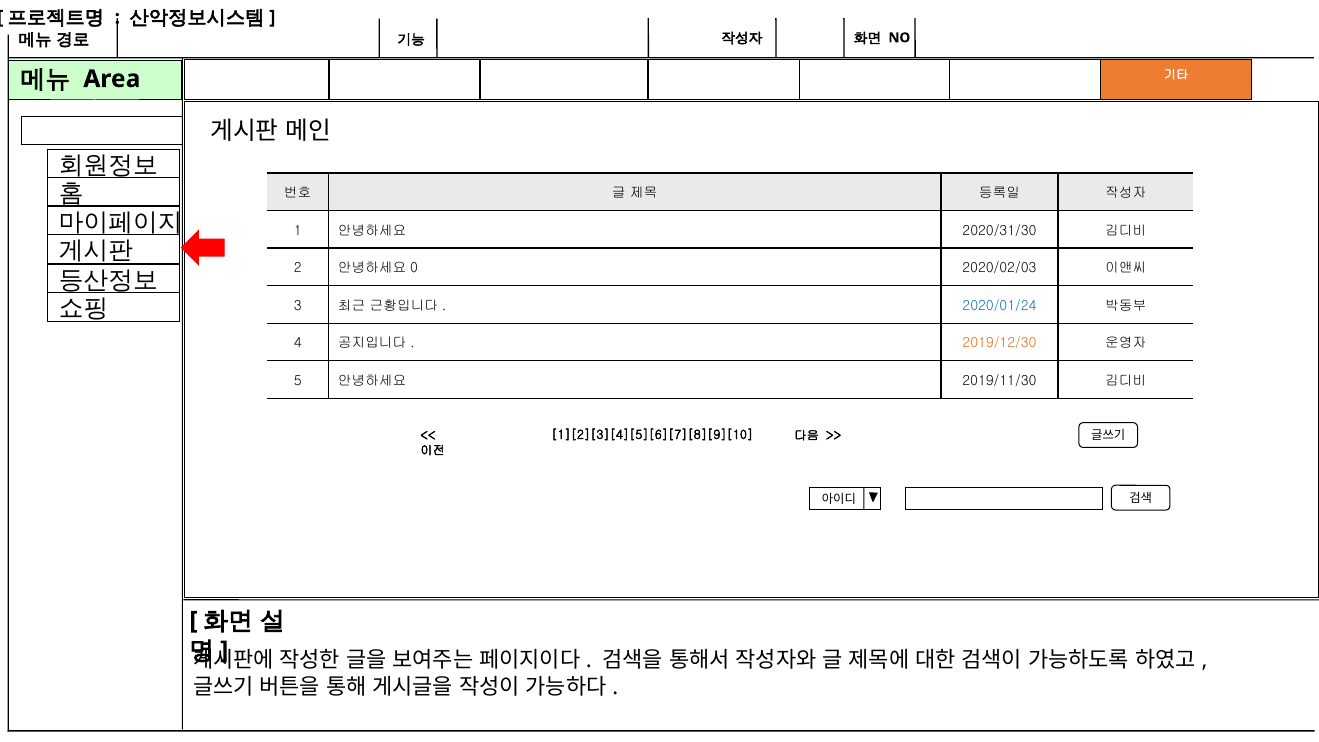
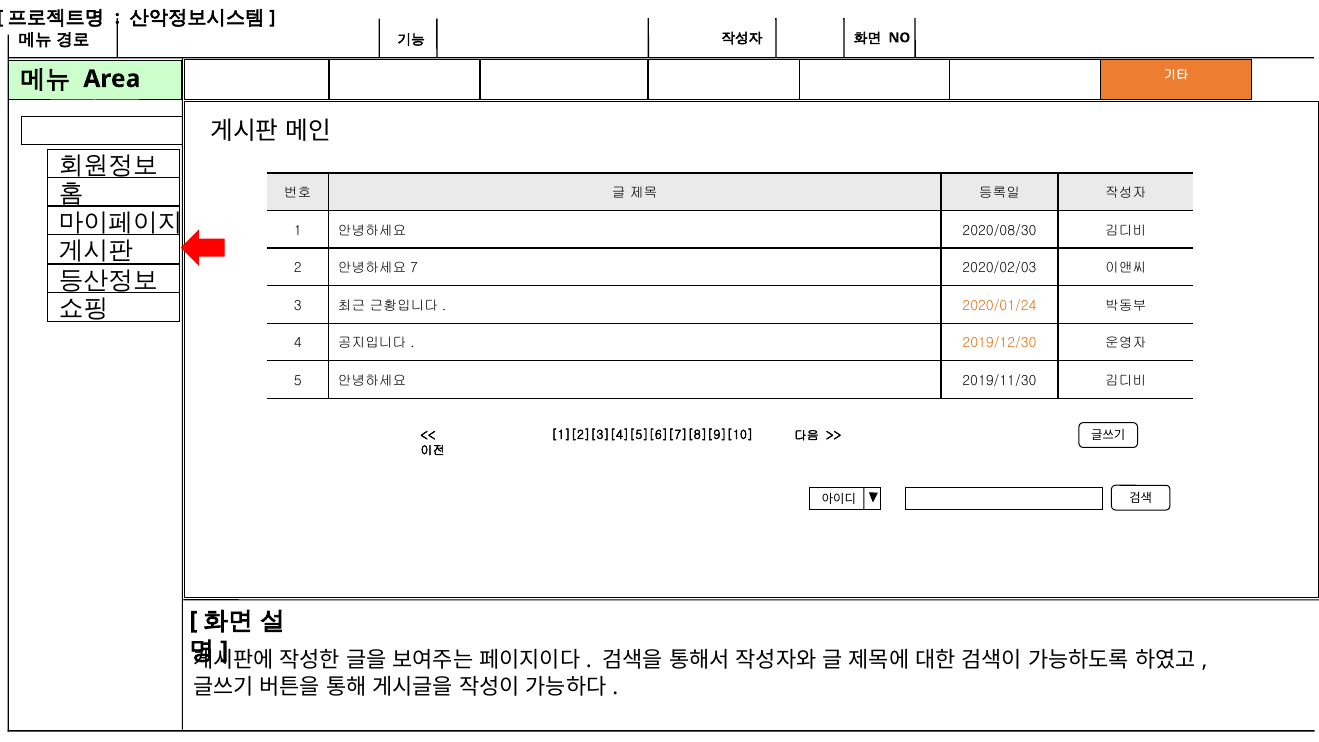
2020/31/30: 2020/31/30 -> 2020/08/30
0: 0 -> 7
2020/01/24 colour: blue -> orange
